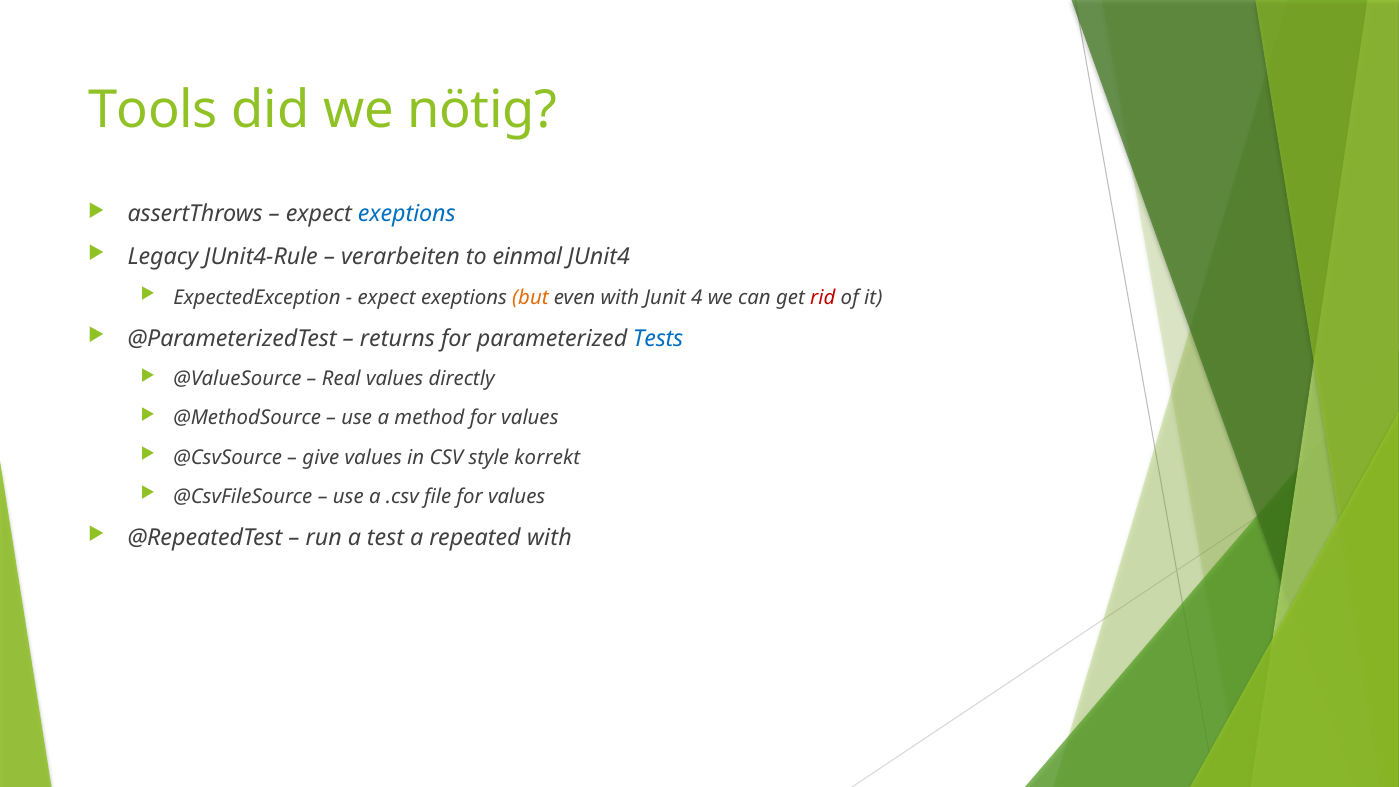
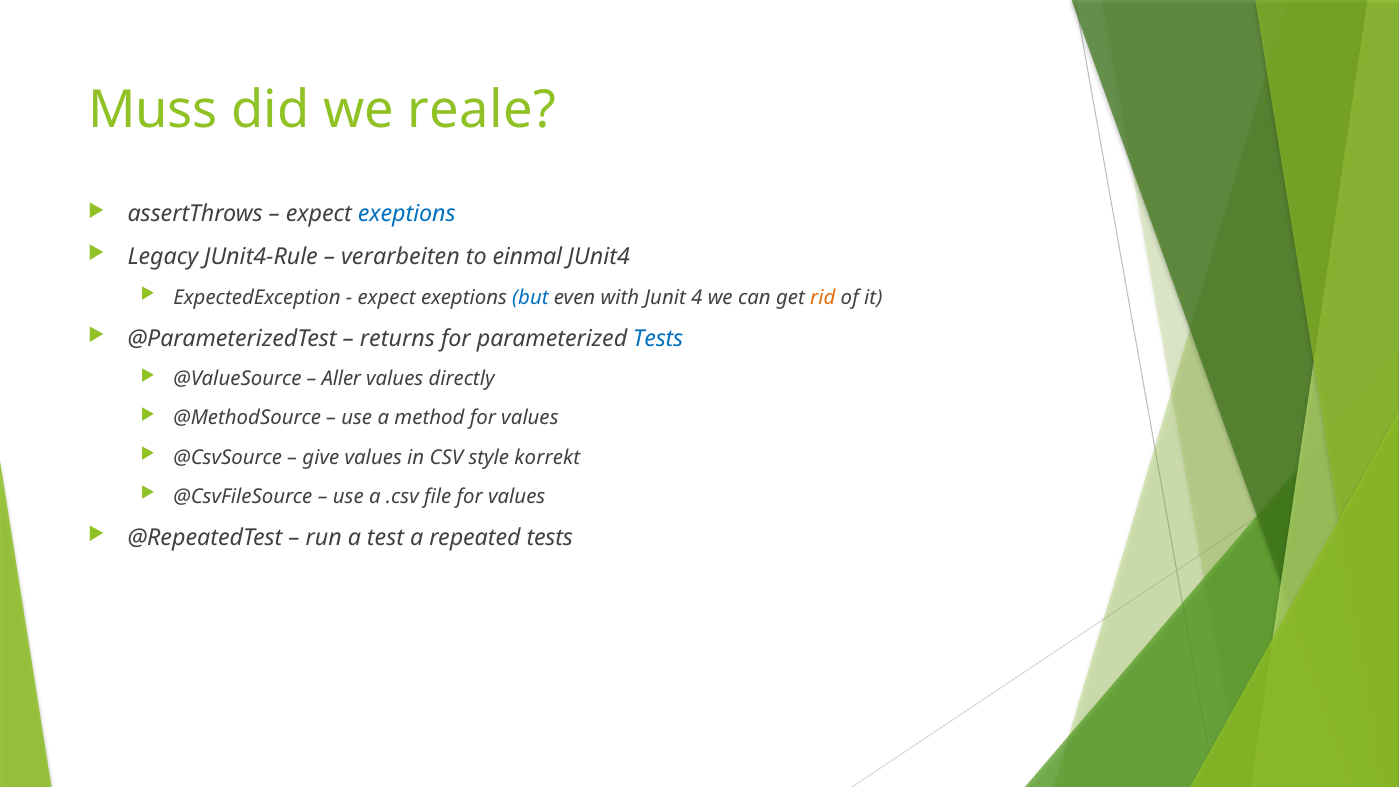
Tools: Tools -> Muss
nötig: nötig -> reale
but colour: orange -> blue
rid colour: red -> orange
Real: Real -> Aller
repeated with: with -> tests
